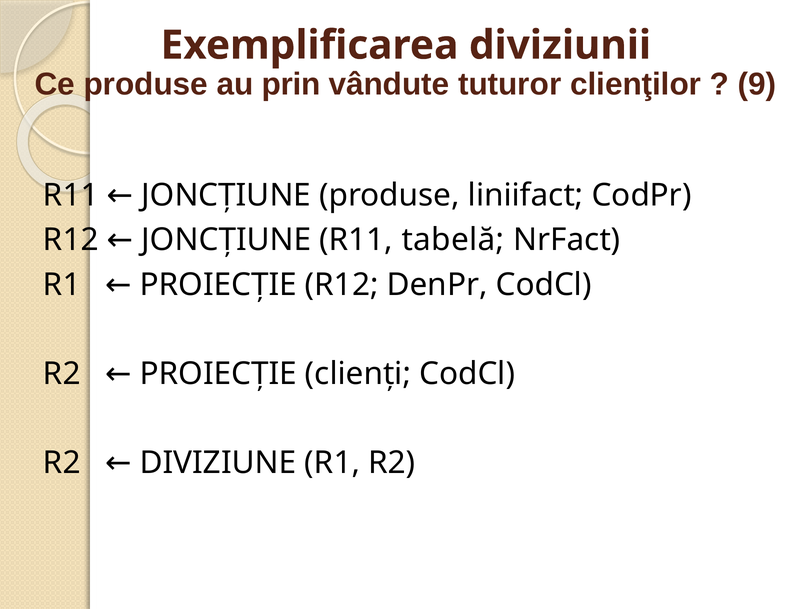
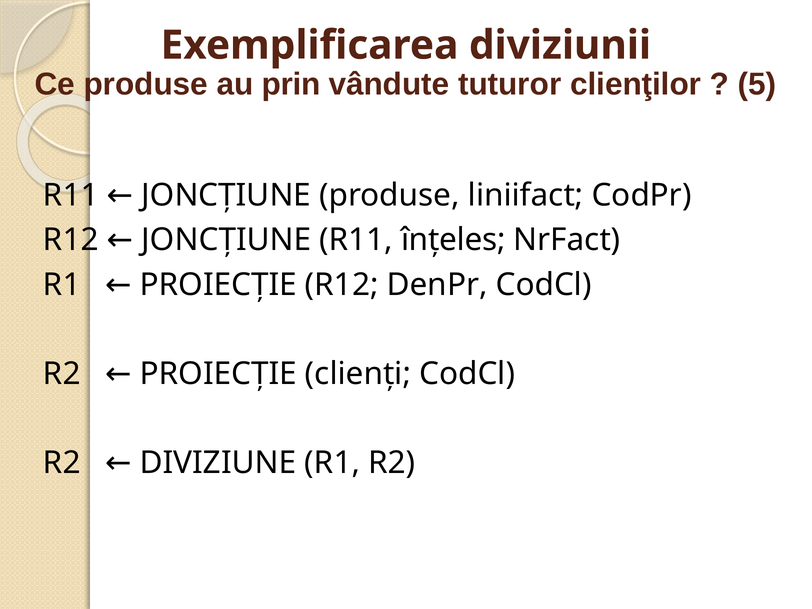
9: 9 -> 5
tabelă: tabelă -> înțeles
